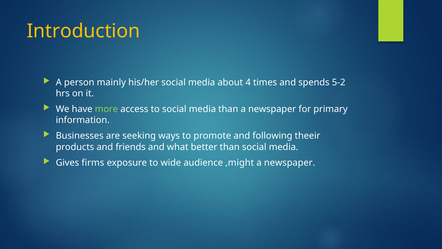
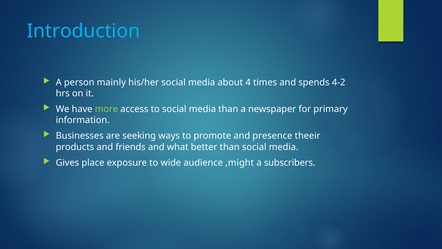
Introduction colour: yellow -> light blue
5-2: 5-2 -> 4-2
following: following -> presence
firms: firms -> place
newspaper at (290, 162): newspaper -> subscribers
